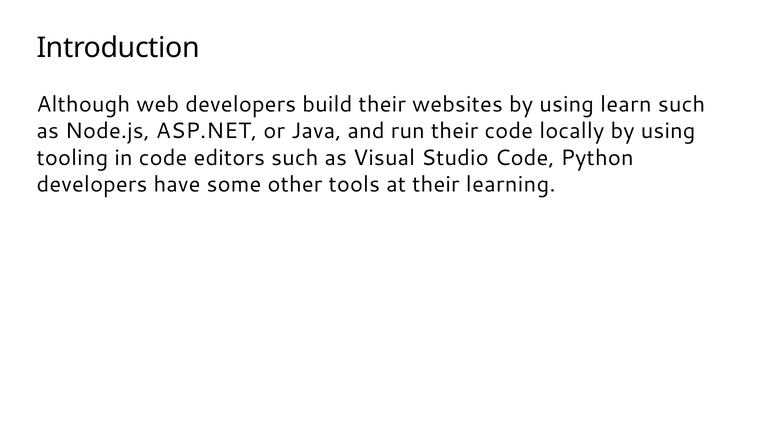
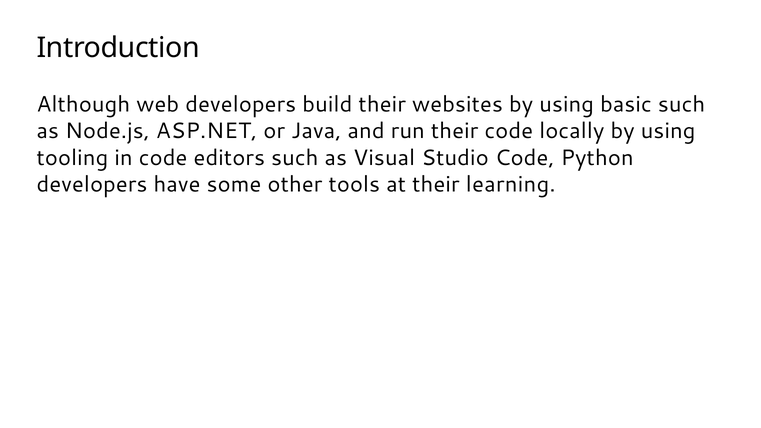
learn: learn -> basic
